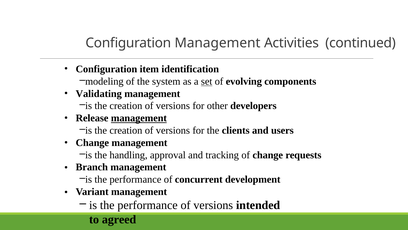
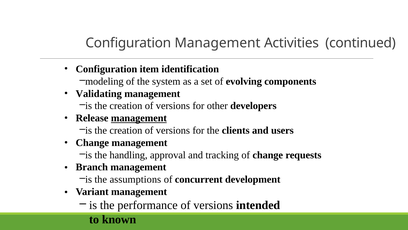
set underline: present -> none
performance at (135, 179): performance -> assumptions
agreed: agreed -> known
